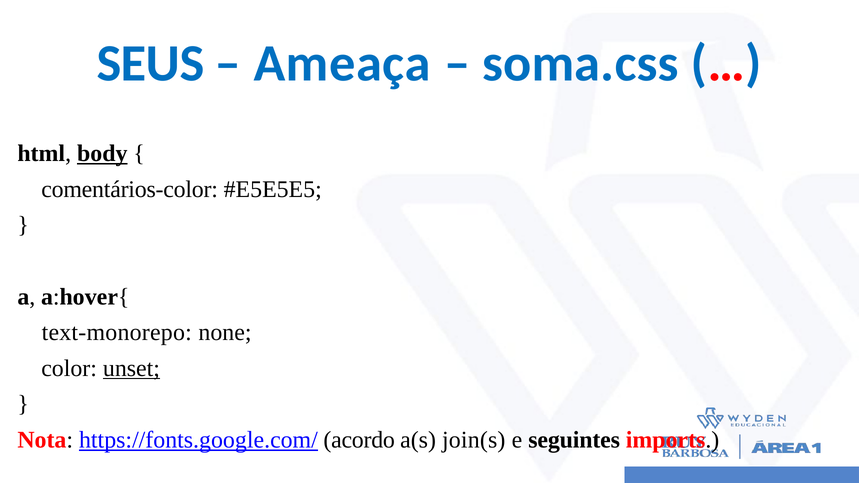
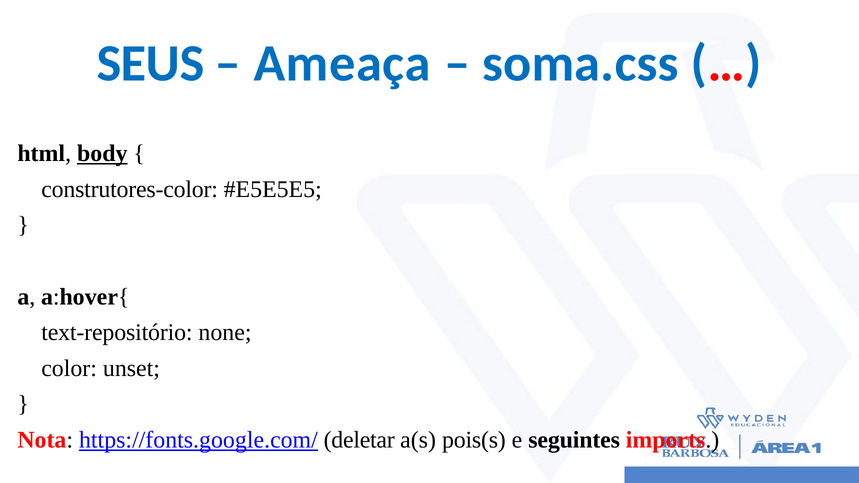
comentários-color: comentários-color -> construtores-color
text-monorepo: text-monorepo -> text-repositório
unset underline: present -> none
acordo: acordo -> deletar
join(s: join(s -> pois(s
